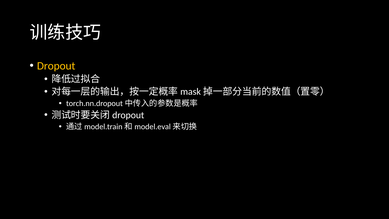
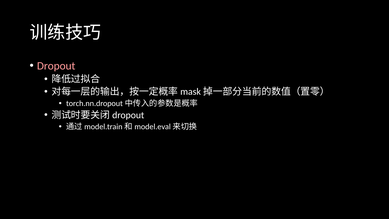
Dropout colour: yellow -> pink
